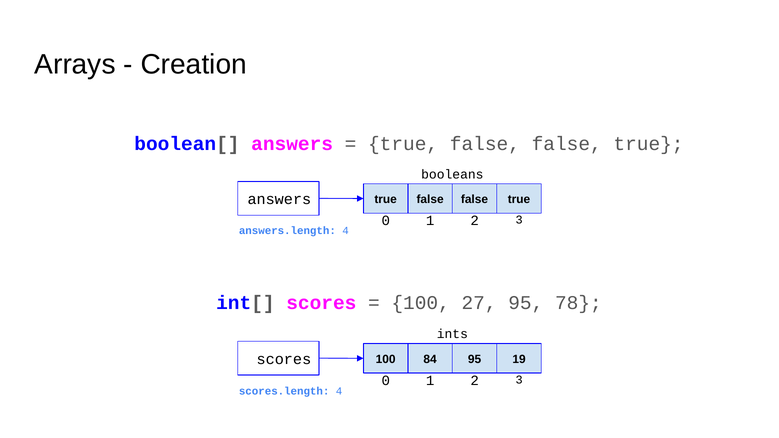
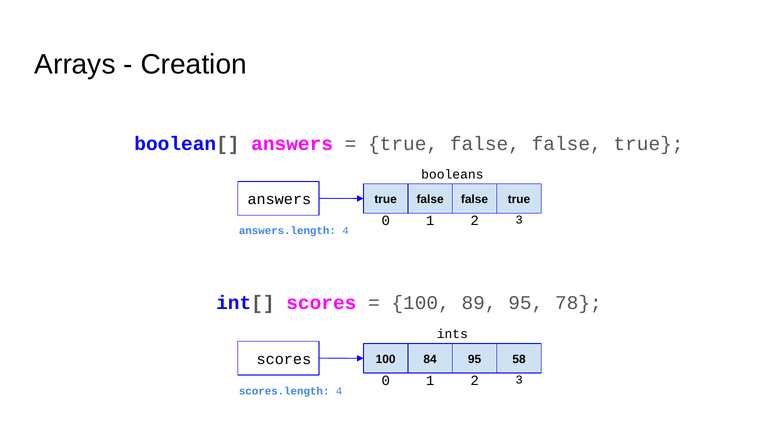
27: 27 -> 89
19: 19 -> 58
